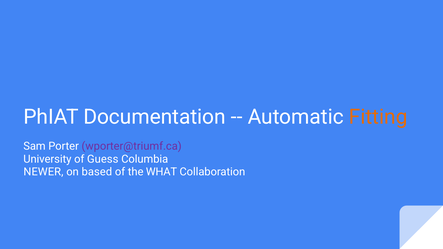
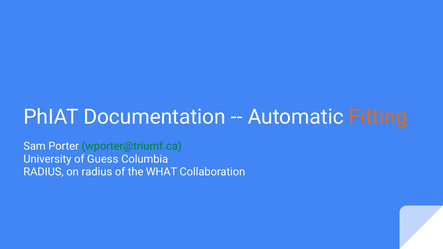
wporter@triumf.ca colour: purple -> green
NEWER at (43, 172): NEWER -> RADIUS
on based: based -> radius
